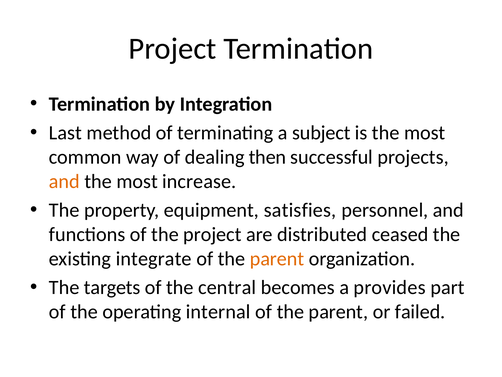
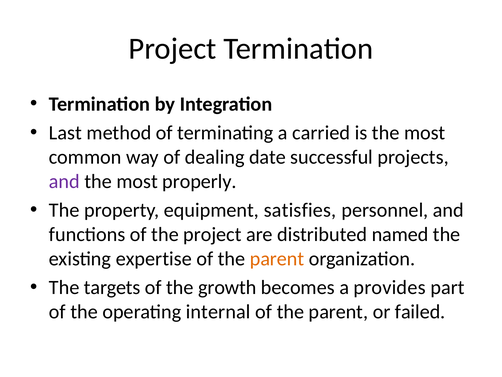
subject: subject -> carried
then: then -> date
and at (64, 181) colour: orange -> purple
increase: increase -> properly
ceased: ceased -> named
integrate: integrate -> expertise
central: central -> growth
